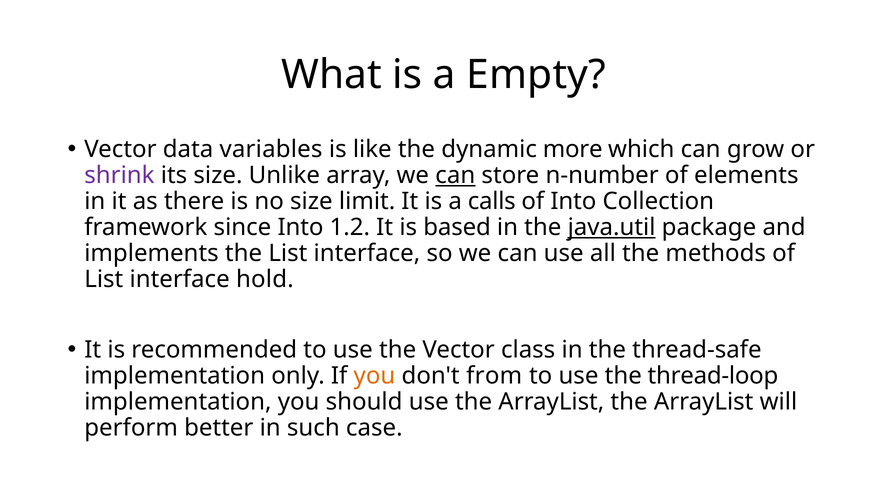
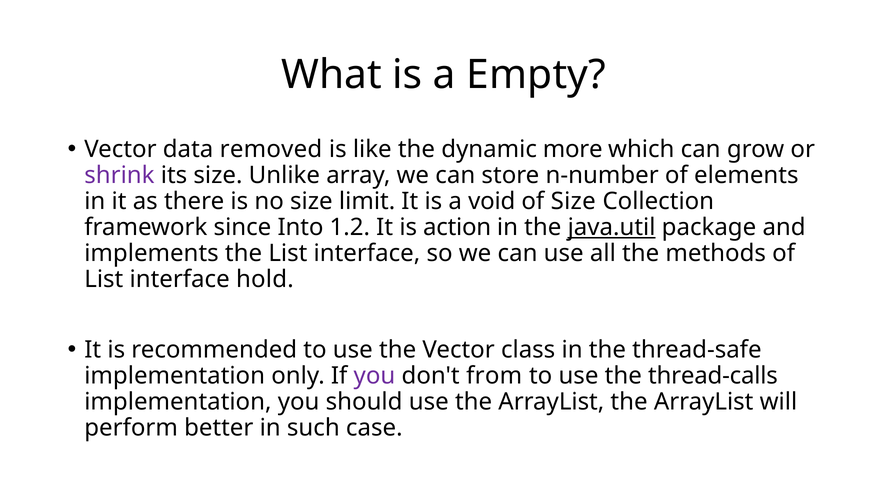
variables: variables -> removed
can at (455, 175) underline: present -> none
calls: calls -> void
of Into: Into -> Size
based: based -> action
you at (374, 375) colour: orange -> purple
thread-loop: thread-loop -> thread-calls
